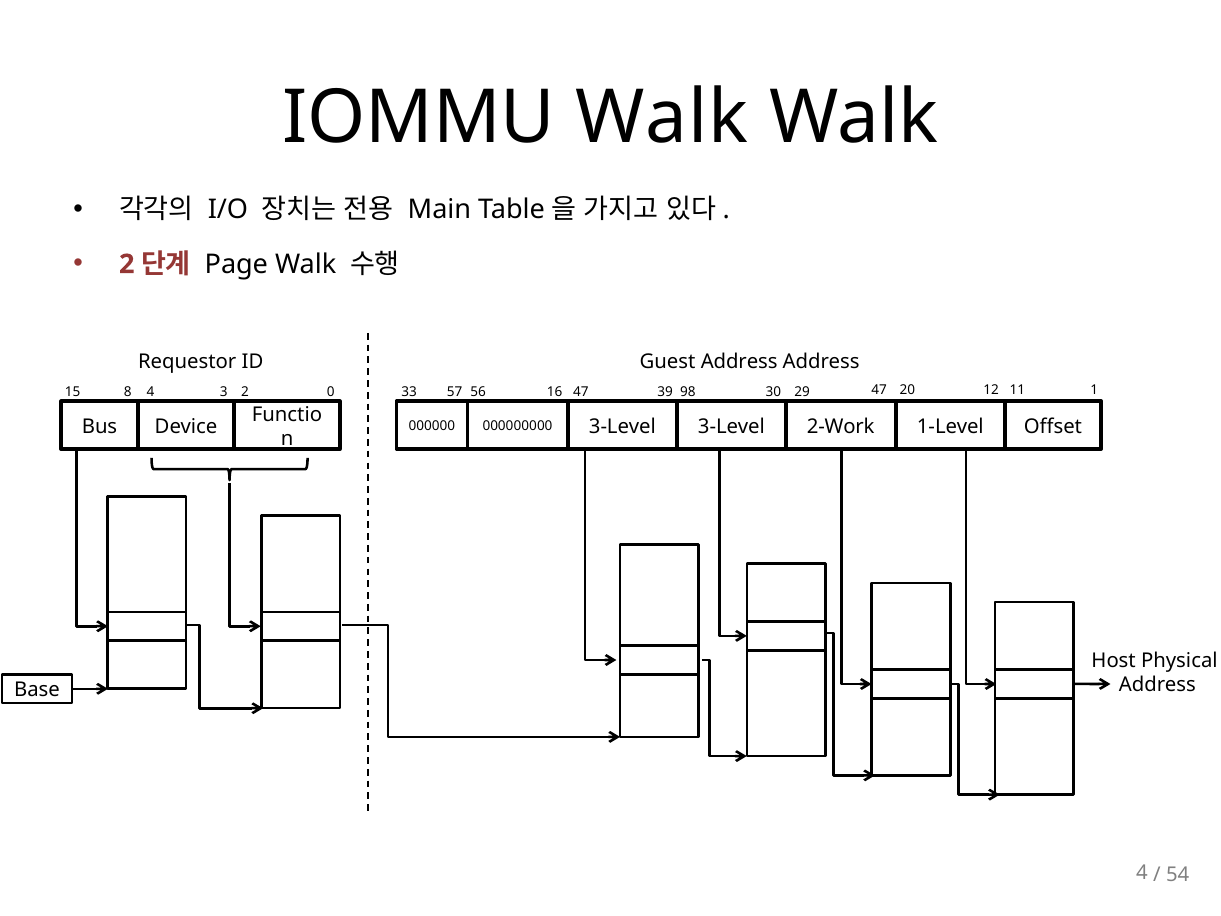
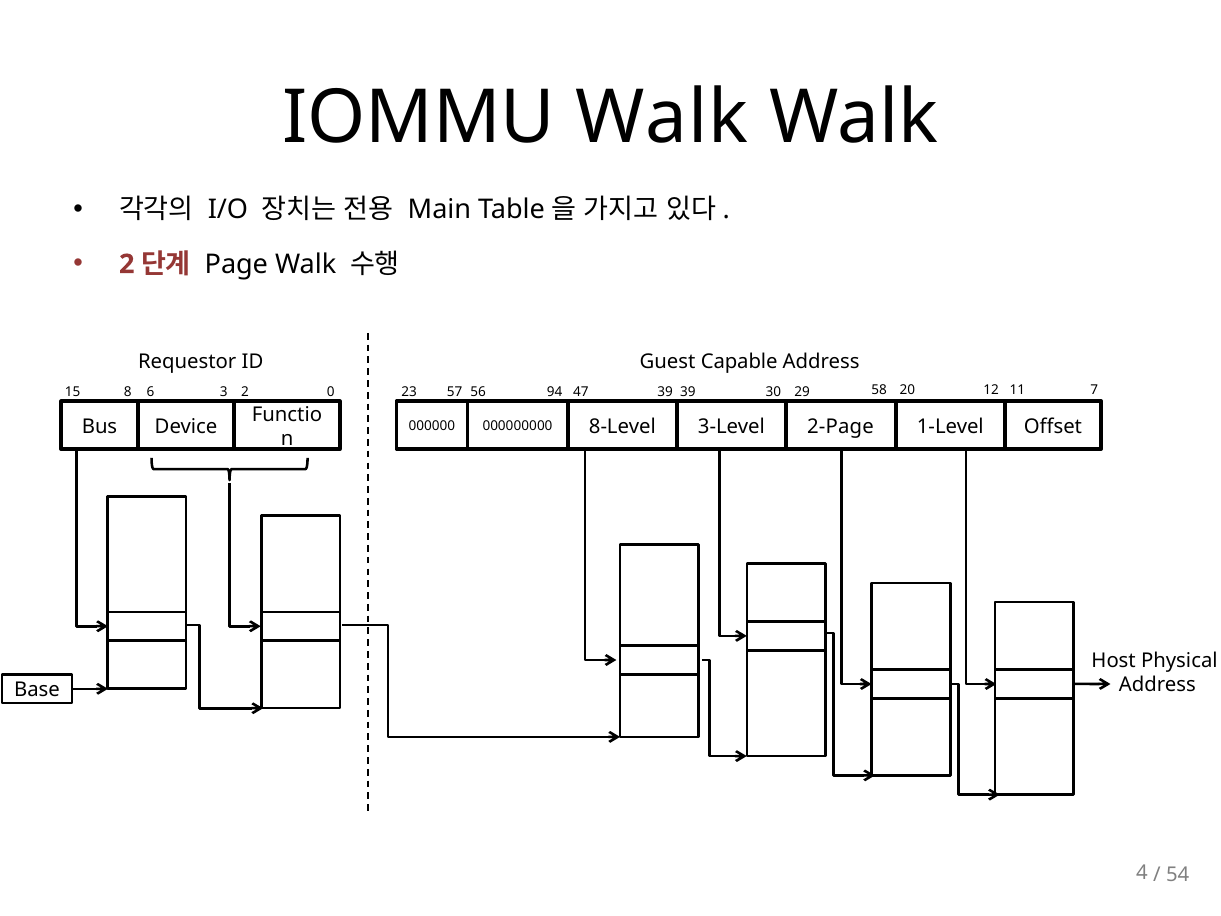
Guest Address: Address -> Capable
8 4: 4 -> 6
33: 33 -> 23
16: 16 -> 94
39 98: 98 -> 39
29 47: 47 -> 58
1: 1 -> 7
2-Work: 2-Work -> 2-Page
000000 3-Level: 3-Level -> 8-Level
